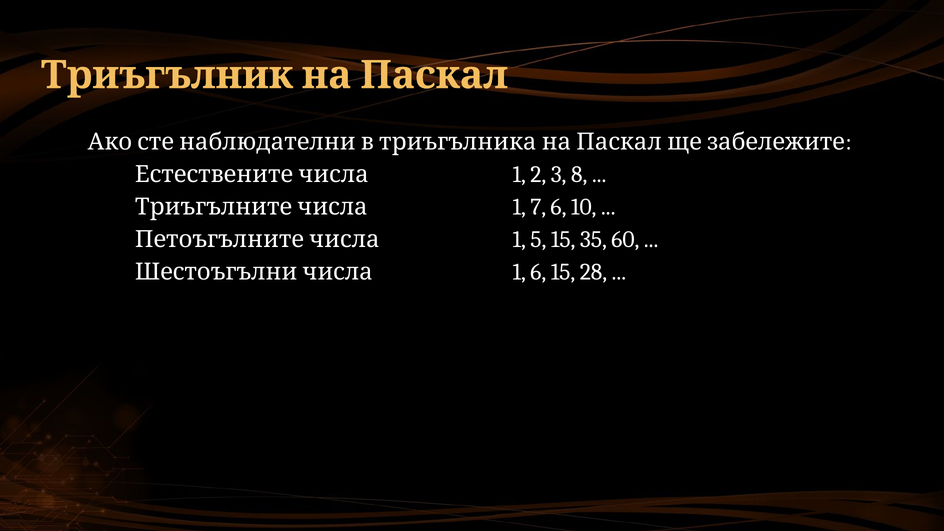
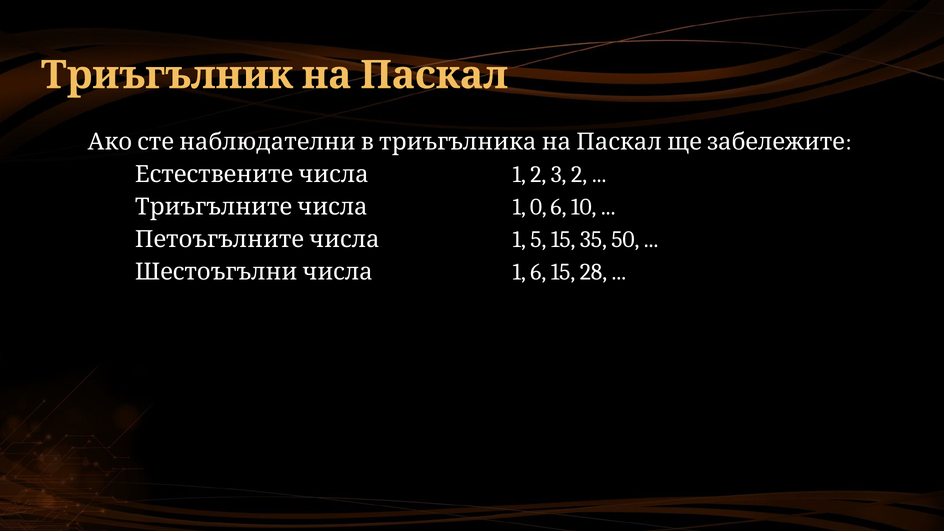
3 8: 8 -> 2
7: 7 -> 0
60: 60 -> 50
